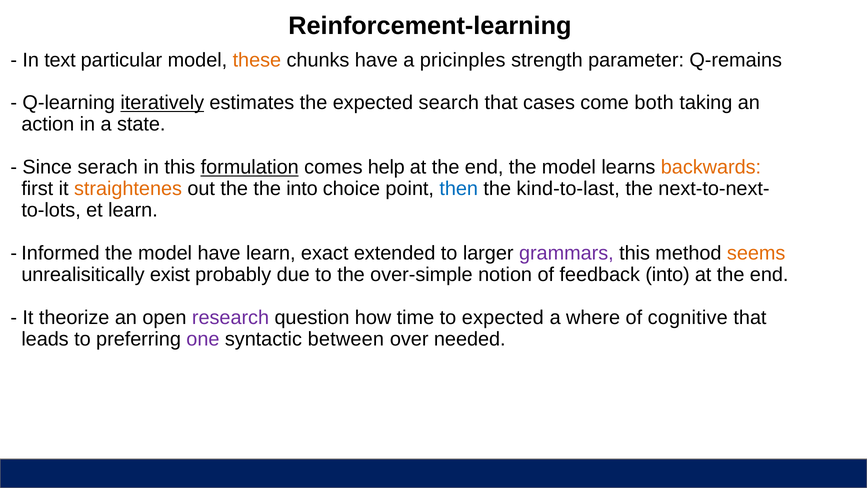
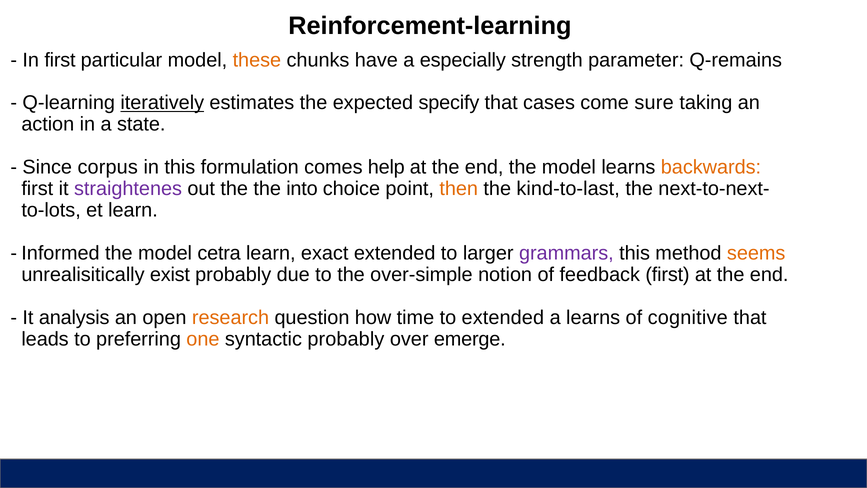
In text: text -> first
pricinples: pricinples -> especially
search: search -> specify
both: both -> sure
serach: serach -> corpus
formulation underline: present -> none
straightenes colour: orange -> purple
then colour: blue -> orange
model have: have -> cetra
feedback into: into -> first
theorize: theorize -> analysis
research colour: purple -> orange
to expected: expected -> extended
a where: where -> learns
one colour: purple -> orange
syntactic between: between -> probably
needed: needed -> emerge
